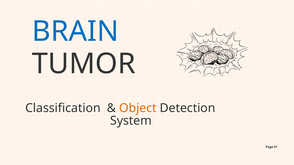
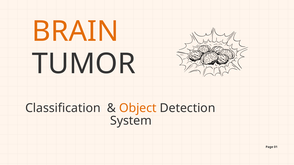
BRAIN colour: blue -> orange
